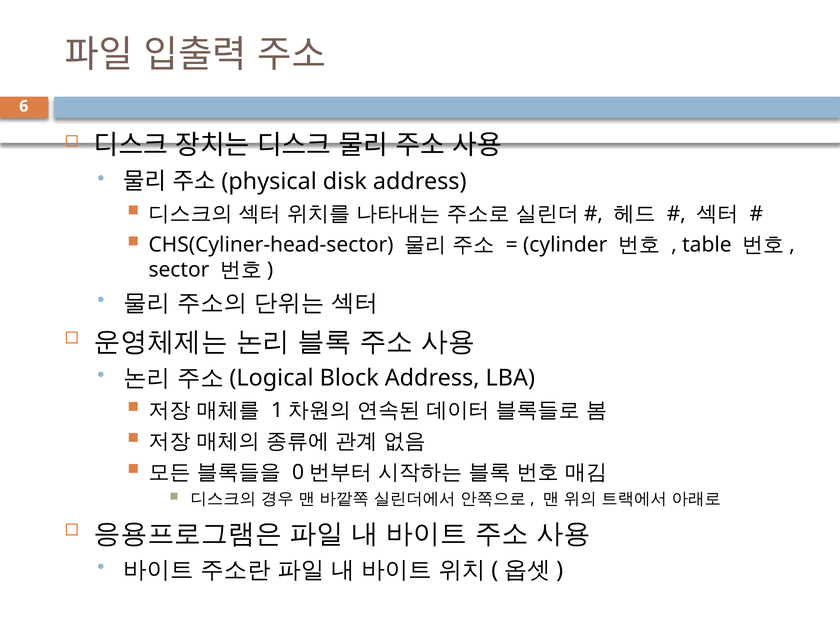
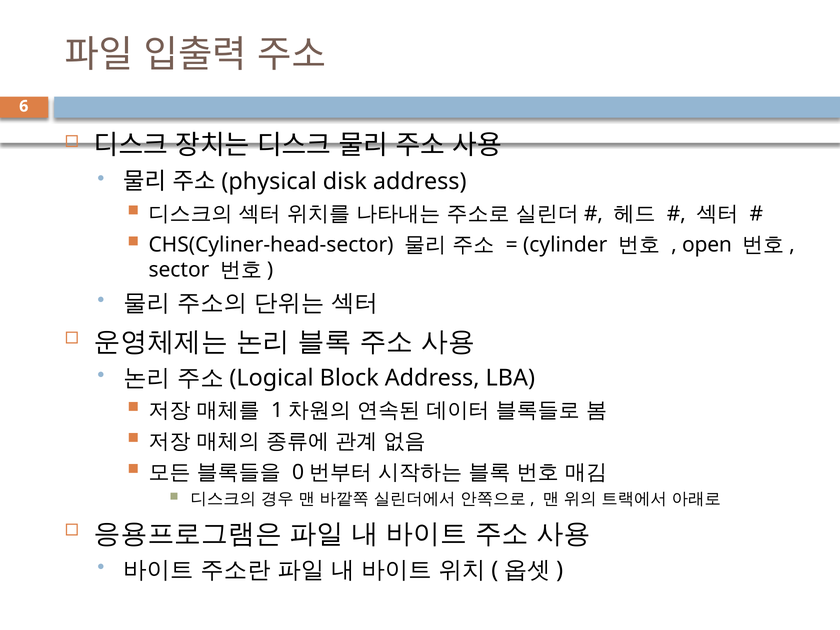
table: table -> open
